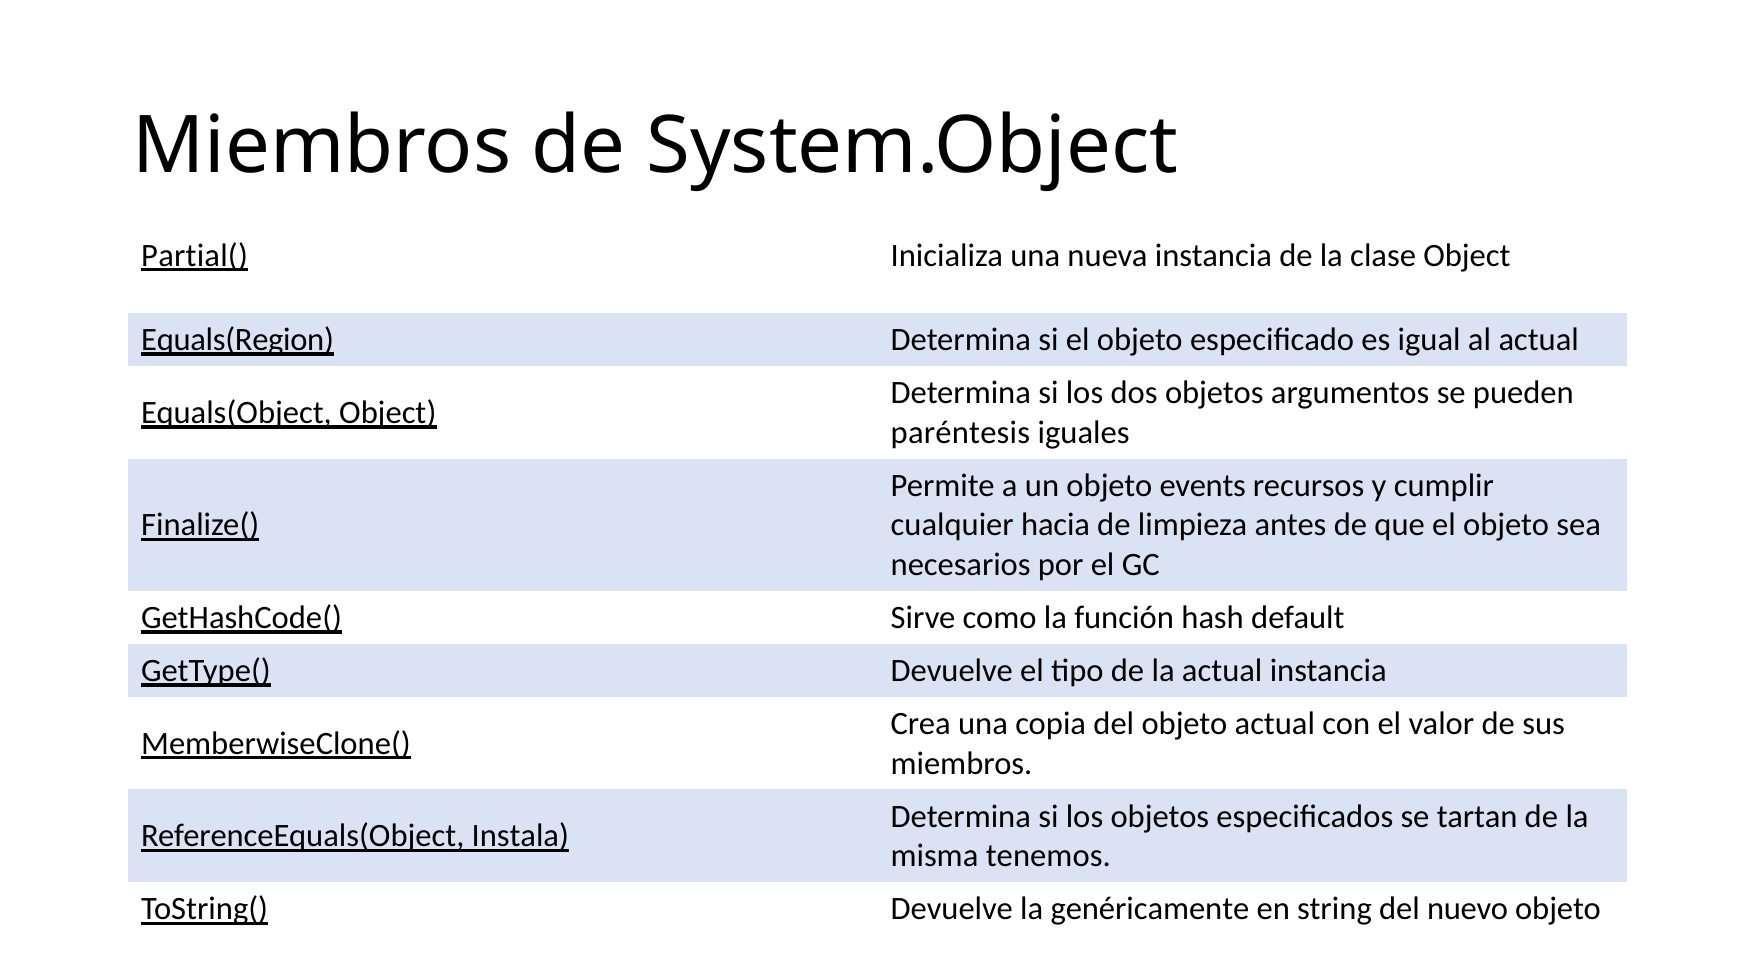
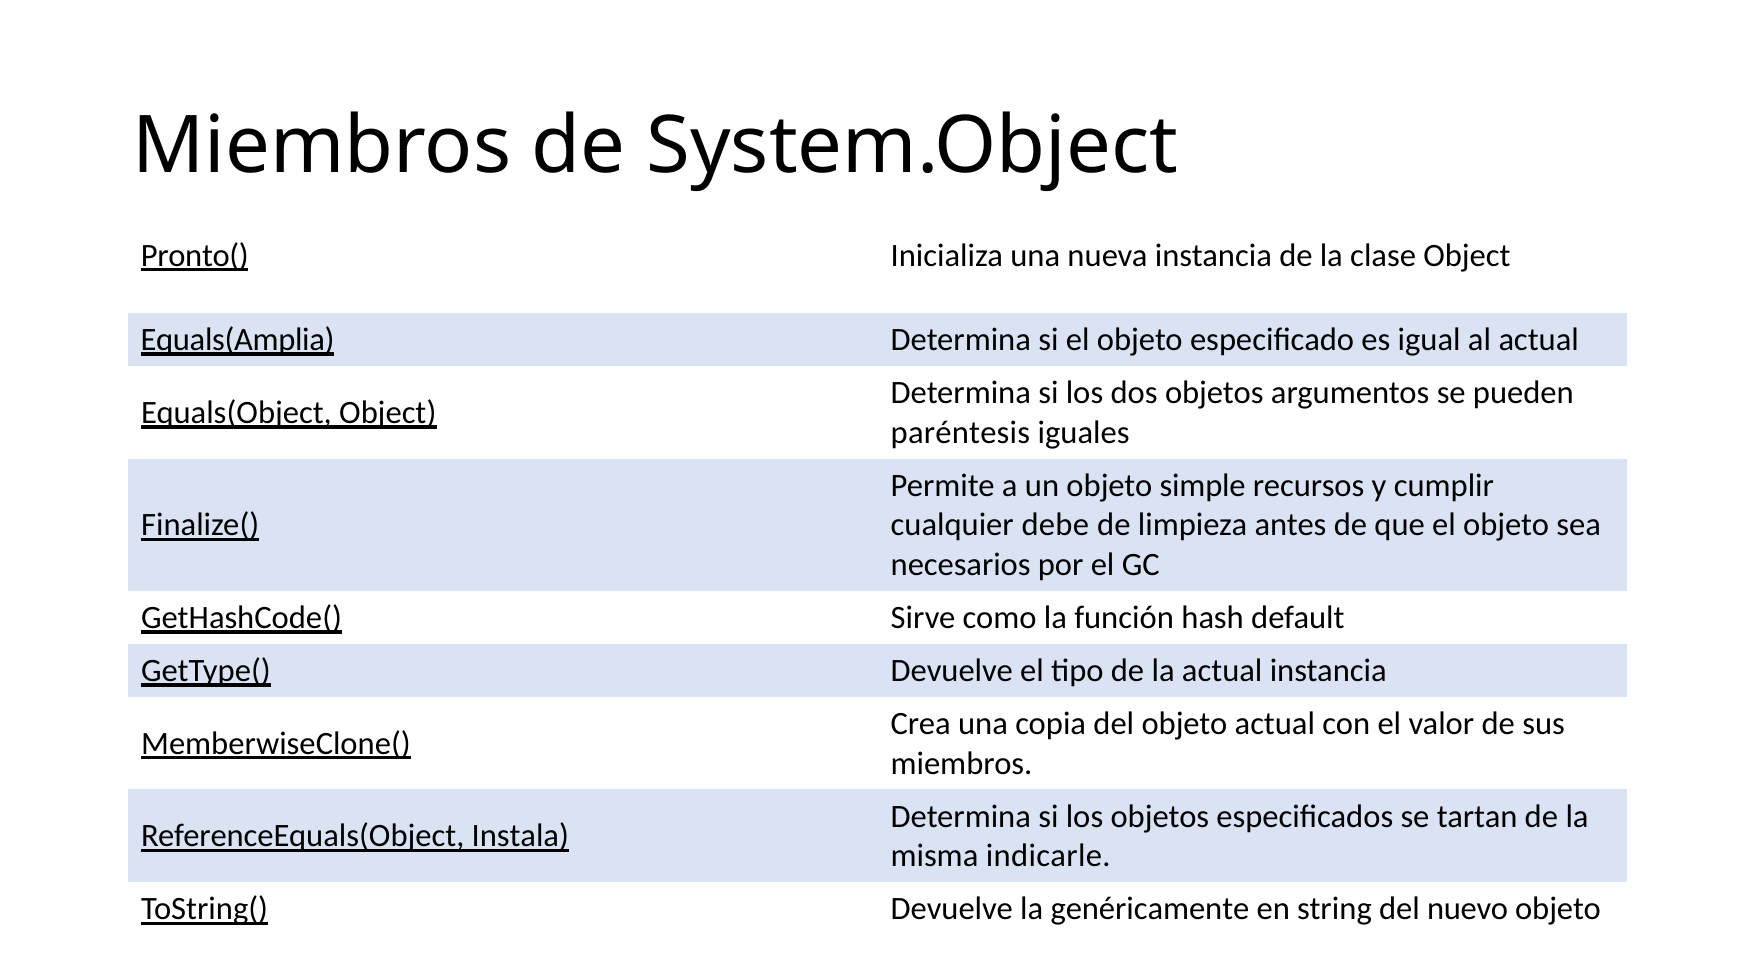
Partial(: Partial( -> Pronto(
Equals(Region: Equals(Region -> Equals(Amplia
events: events -> simple
hacia: hacia -> debe
tenemos: tenemos -> indicarle
